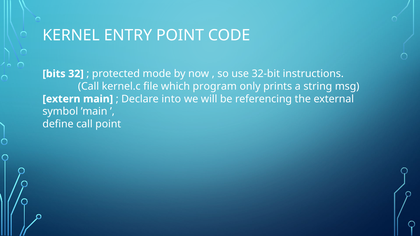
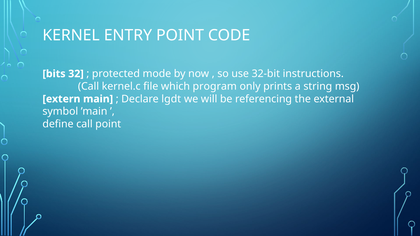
into: into -> lgdt
